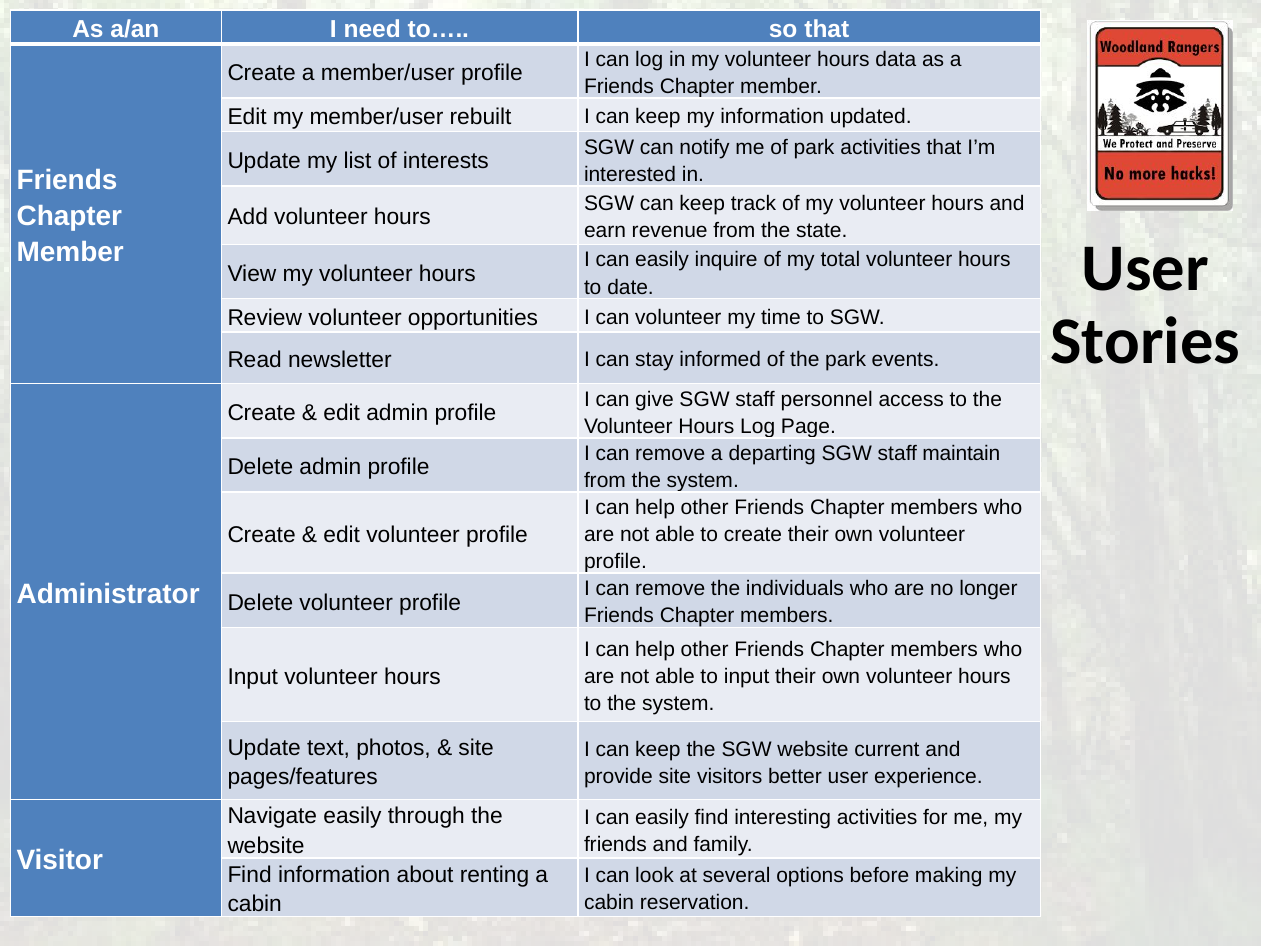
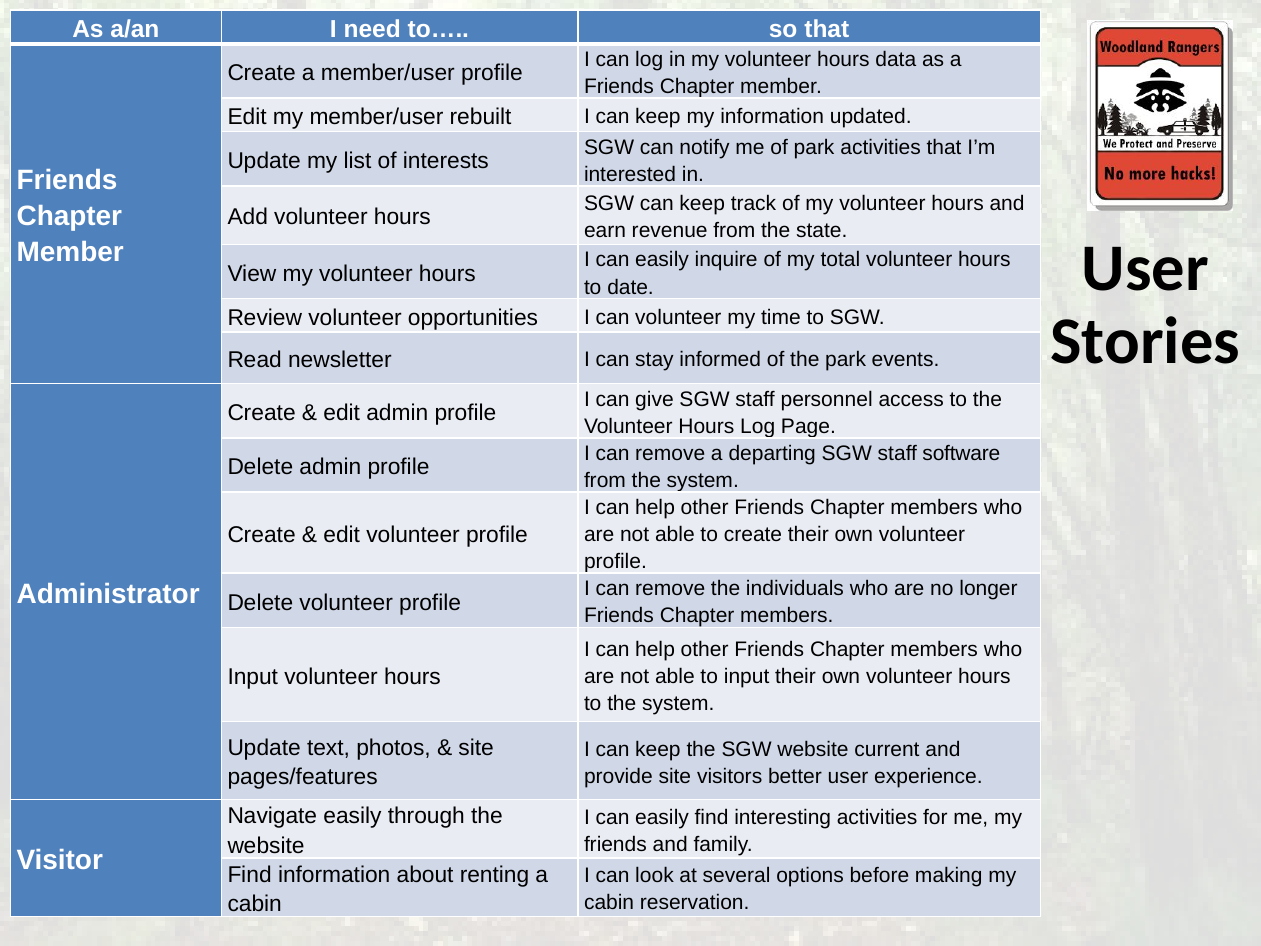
maintain: maintain -> software
